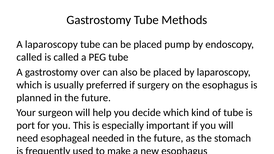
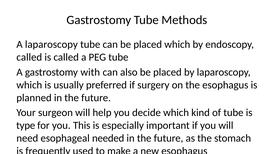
placed pump: pump -> which
over: over -> with
port: port -> type
